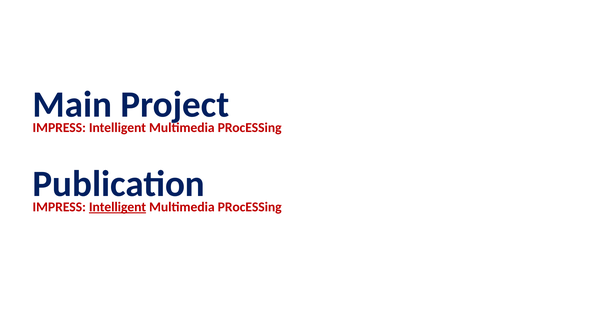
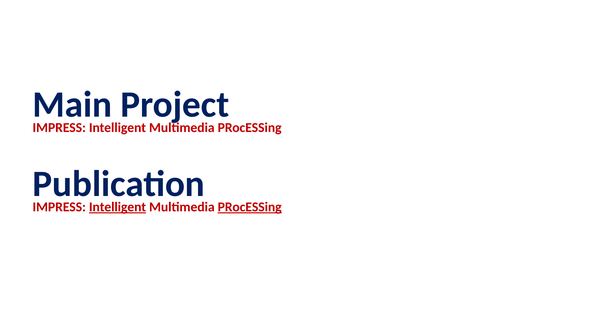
PRocESSing at (250, 207) underline: none -> present
